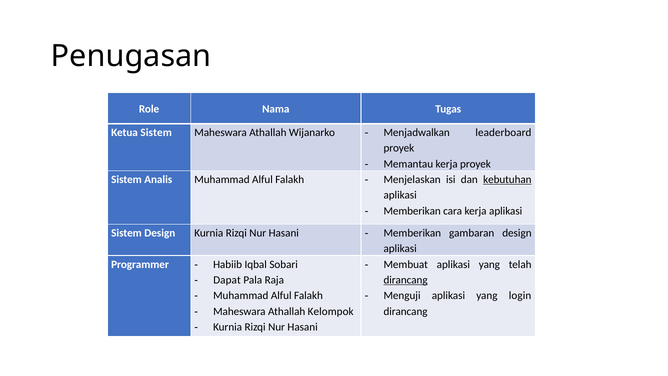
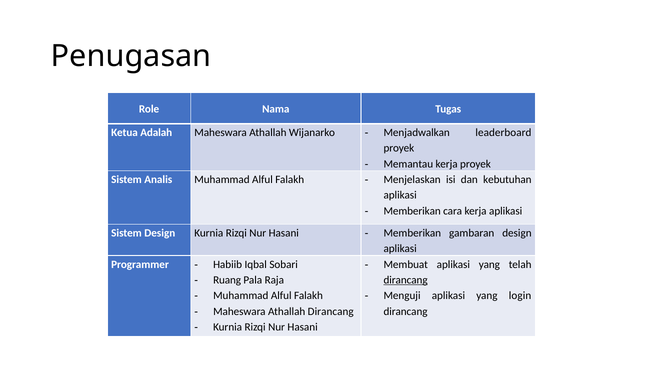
Ketua Sistem: Sistem -> Adalah
kebutuhan underline: present -> none
Dapat: Dapat -> Ruang
Athallah Kelompok: Kelompok -> Dirancang
